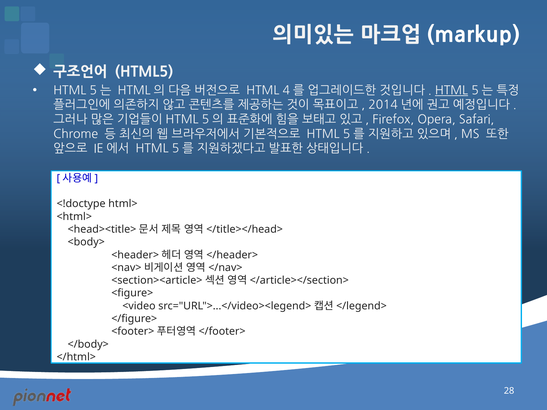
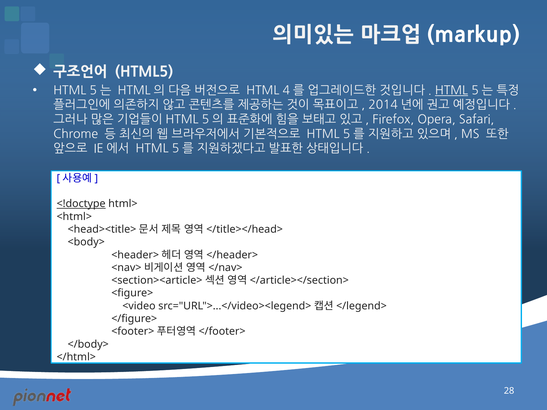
<!doctype underline: none -> present
